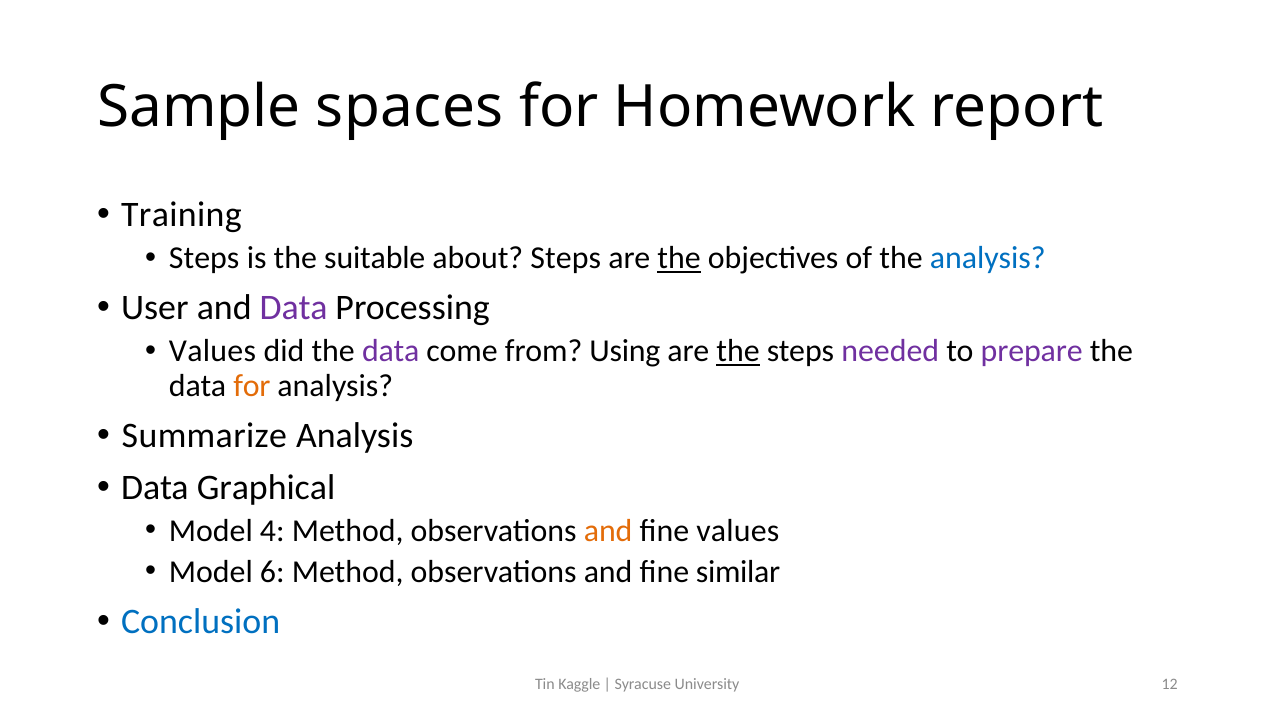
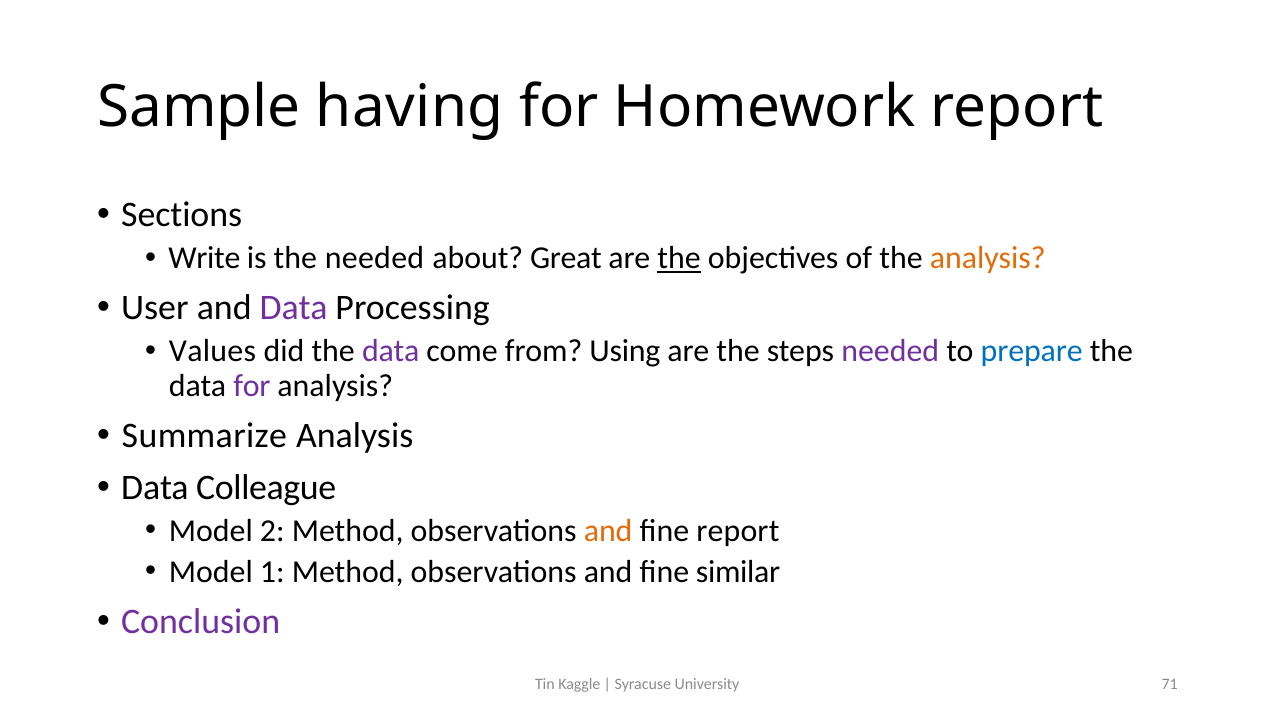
spaces: spaces -> having
Training: Training -> Sections
Steps at (204, 258): Steps -> Write
the suitable: suitable -> needed
about Steps: Steps -> Great
analysis at (988, 258) colour: blue -> orange
the at (738, 351) underline: present -> none
prepare colour: purple -> blue
for at (252, 386) colour: orange -> purple
Graphical: Graphical -> Colleague
4: 4 -> 2
fine values: values -> report
6: 6 -> 1
Conclusion colour: blue -> purple
12: 12 -> 71
